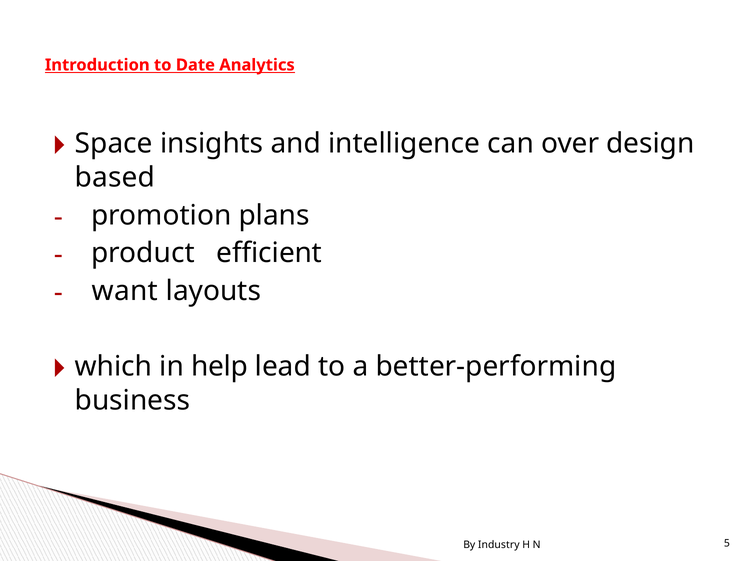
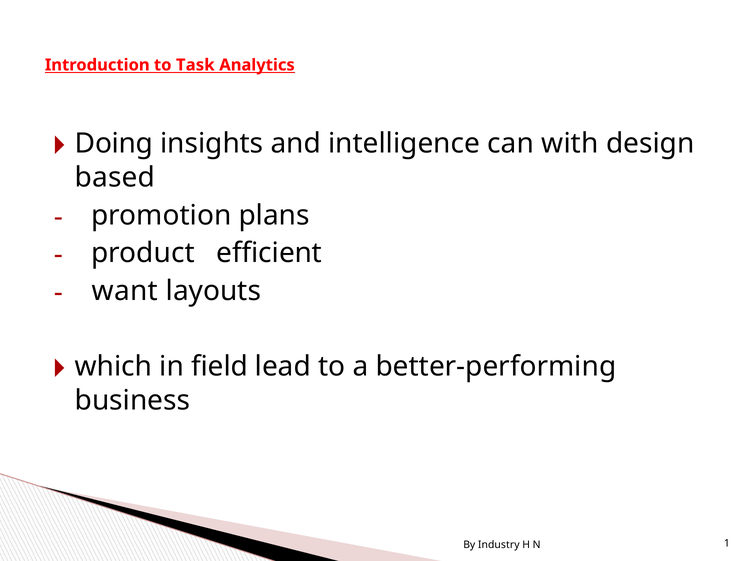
Date: Date -> Task
Space: Space -> Doing
over: over -> with
help: help -> field
5: 5 -> 1
